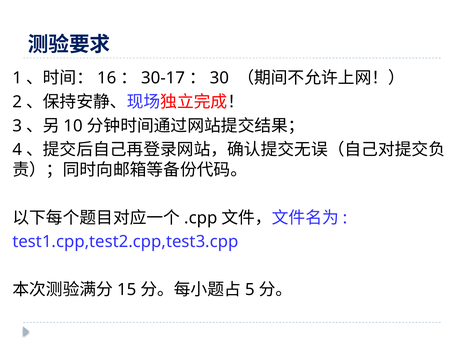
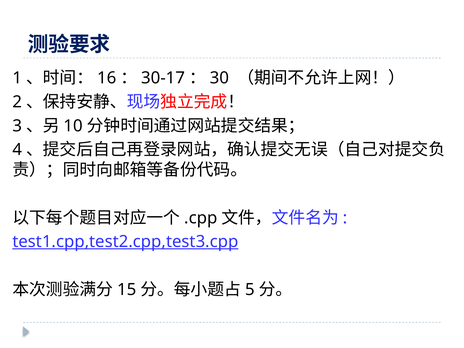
test1.cpp,test2.cpp,test3.cpp underline: none -> present
